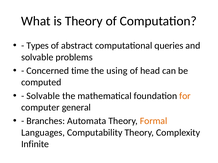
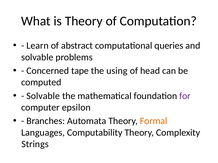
Types: Types -> Learn
time: time -> tape
for colour: orange -> purple
general: general -> epsilon
Infinite: Infinite -> Strings
